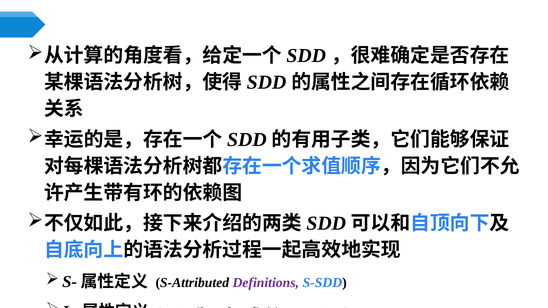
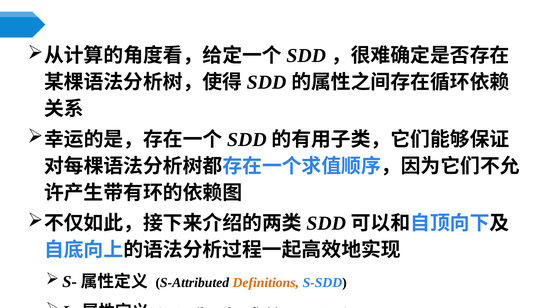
Definitions at (266, 283) colour: purple -> orange
